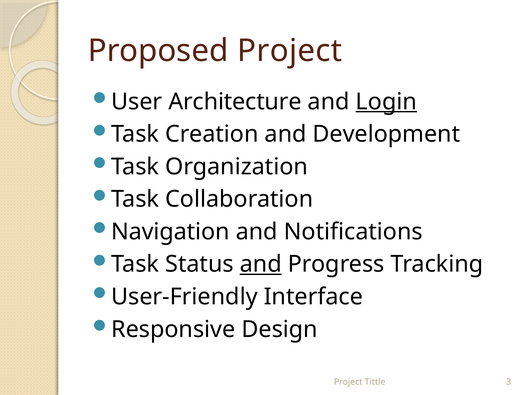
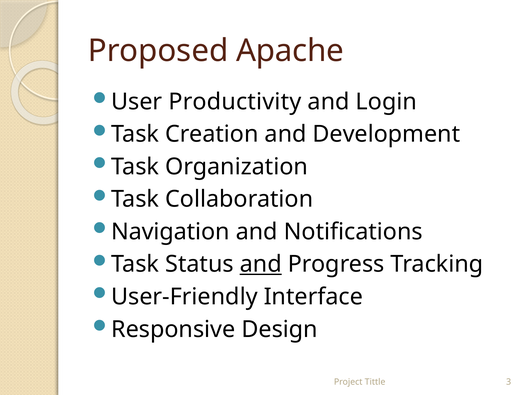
Proposed Project: Project -> Apache
Architecture: Architecture -> Productivity
Login underline: present -> none
